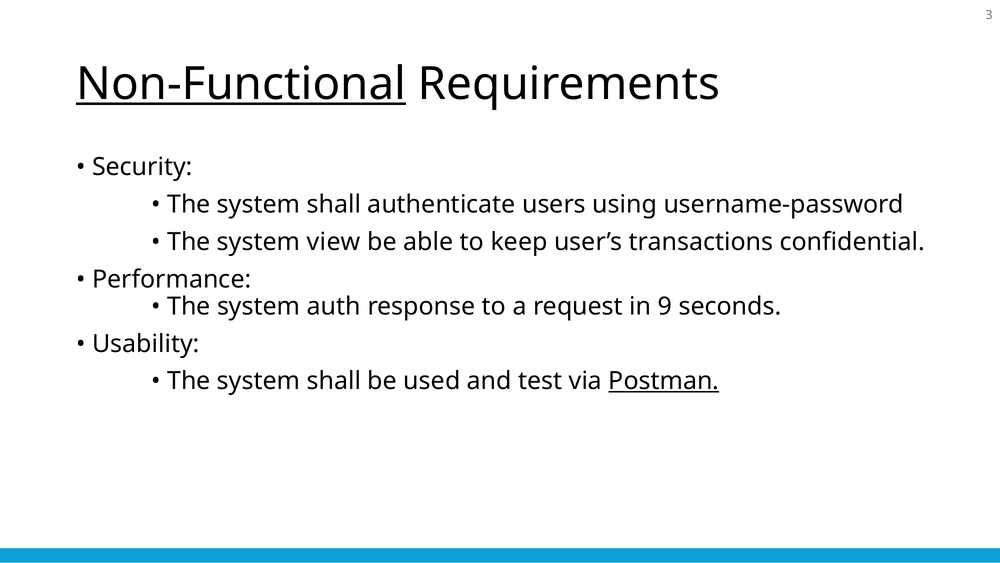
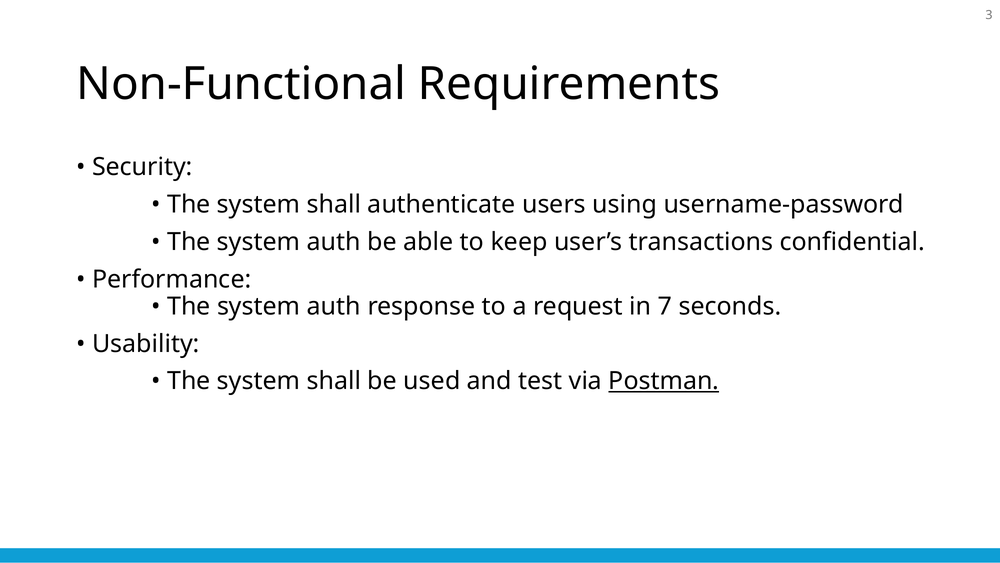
Non-Functional underline: present -> none
view at (334, 242): view -> auth
9: 9 -> 7
